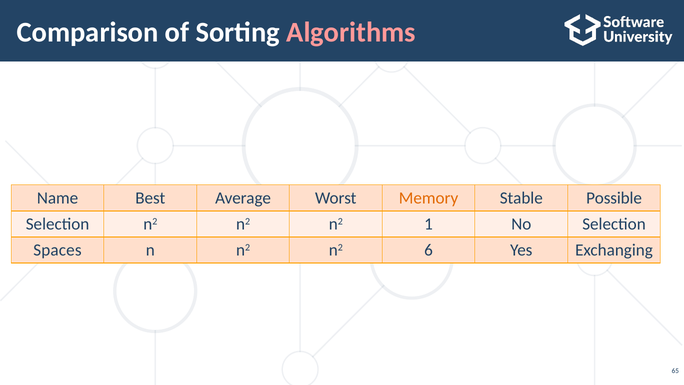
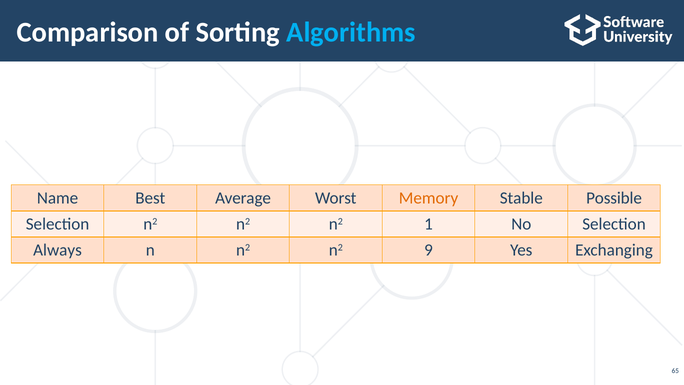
Algorithms colour: pink -> light blue
Spaces: Spaces -> Always
6: 6 -> 9
